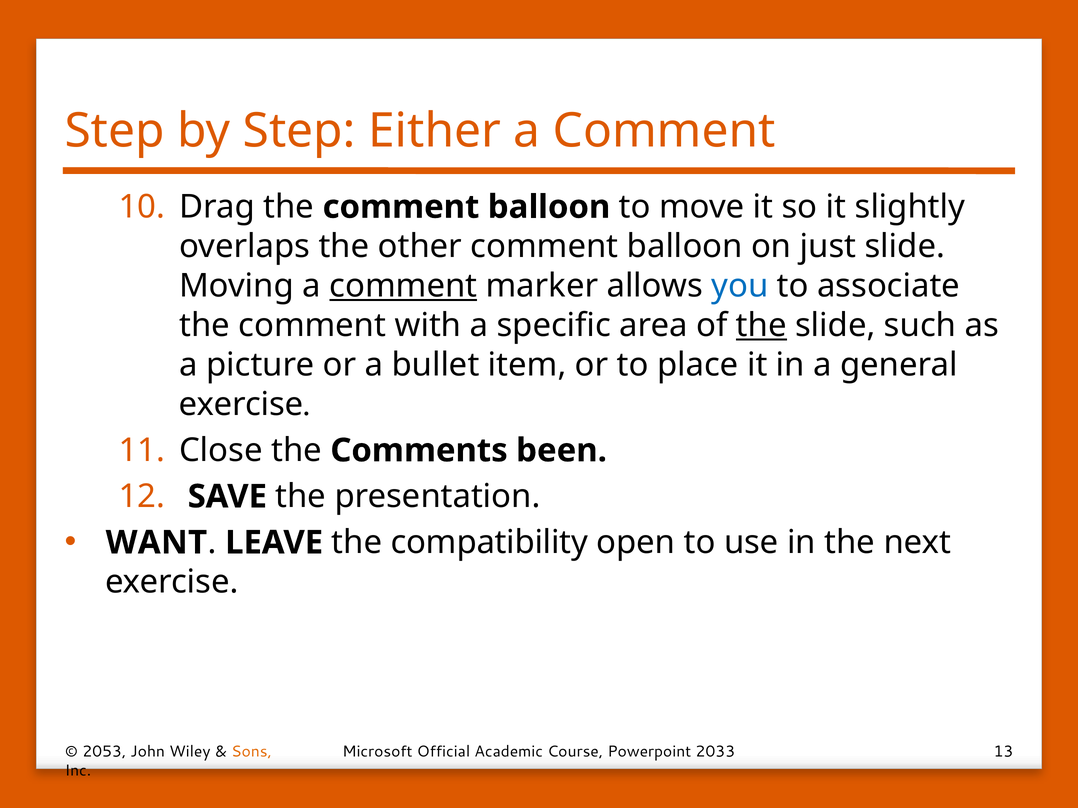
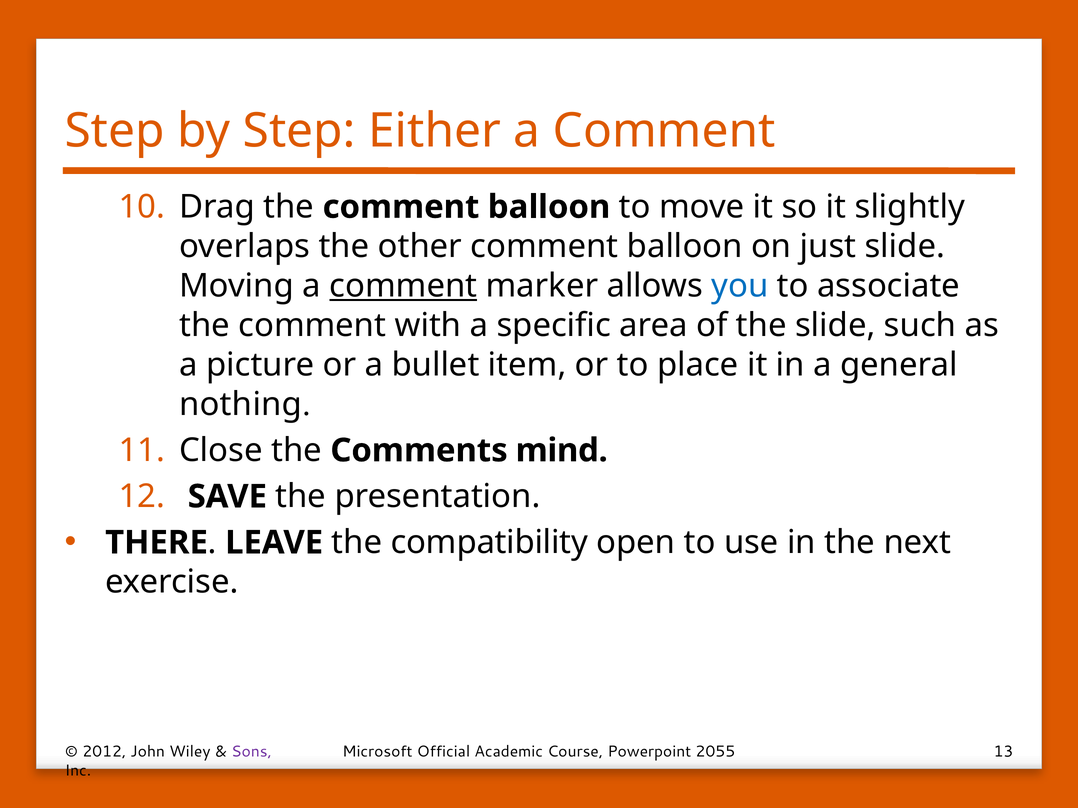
the at (761, 326) underline: present -> none
exercise at (241, 405): exercise -> nothing
been: been -> mind
WANT: WANT -> THERE
2053: 2053 -> 2012
Sons colour: orange -> purple
2033: 2033 -> 2055
